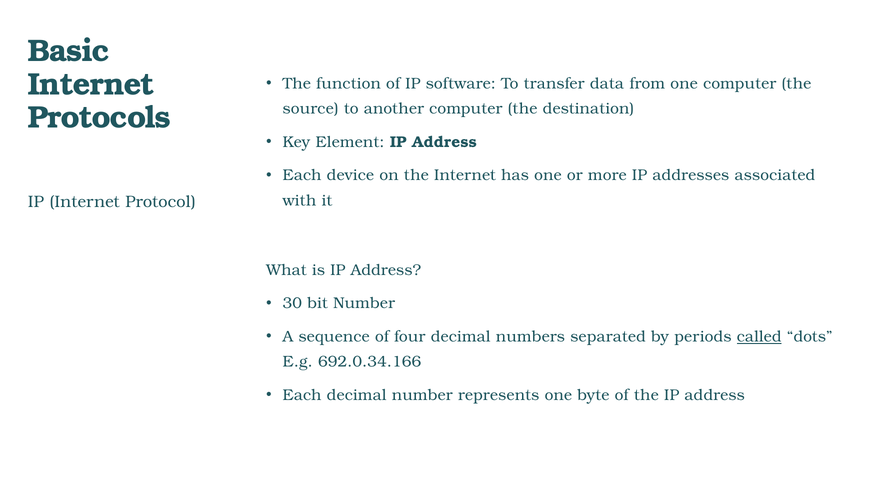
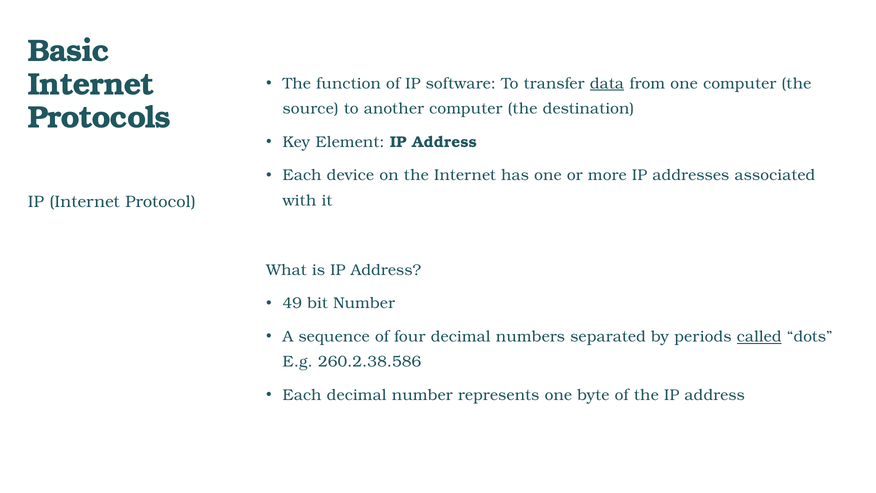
data underline: none -> present
30: 30 -> 49
692.0.34.166: 692.0.34.166 -> 260.2.38.586
